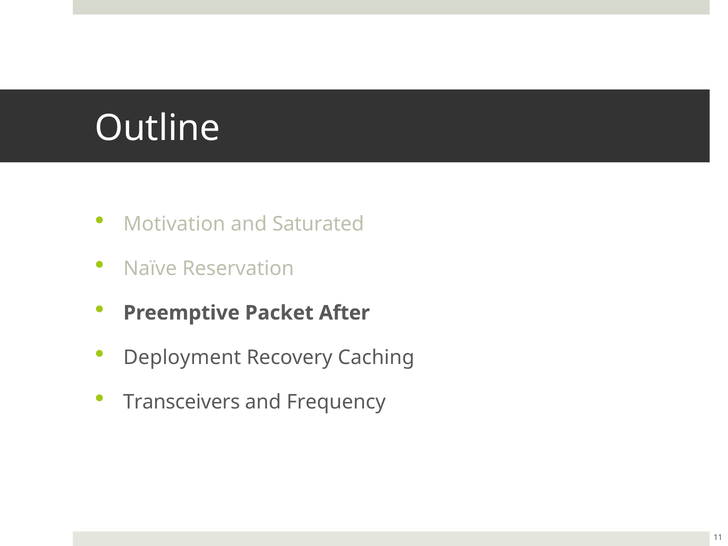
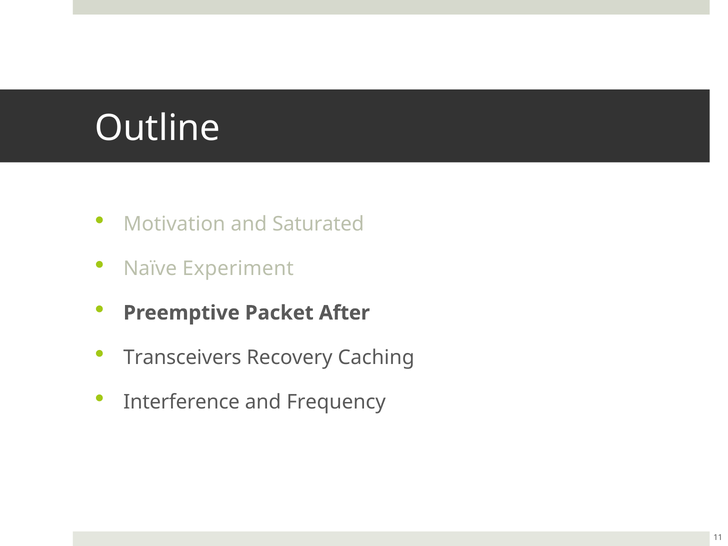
Reservation: Reservation -> Experiment
Deployment: Deployment -> Transceivers
Transceivers: Transceivers -> Interference
